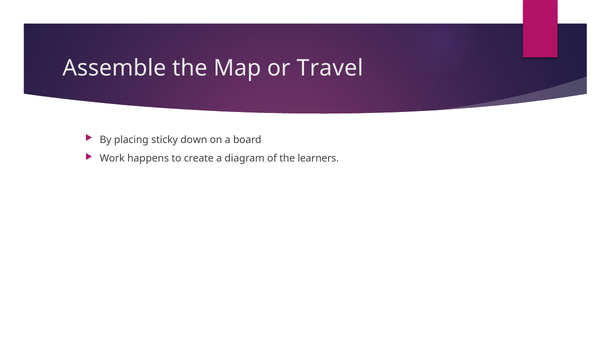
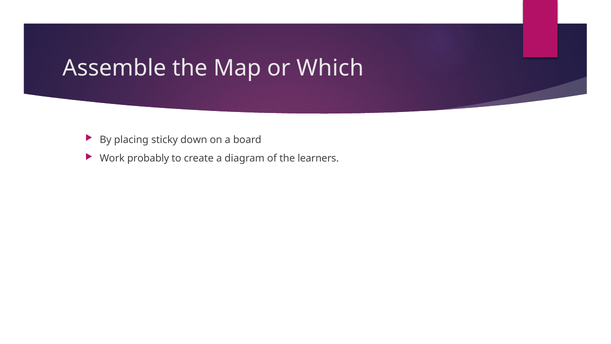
Travel: Travel -> Which
happens: happens -> probably
